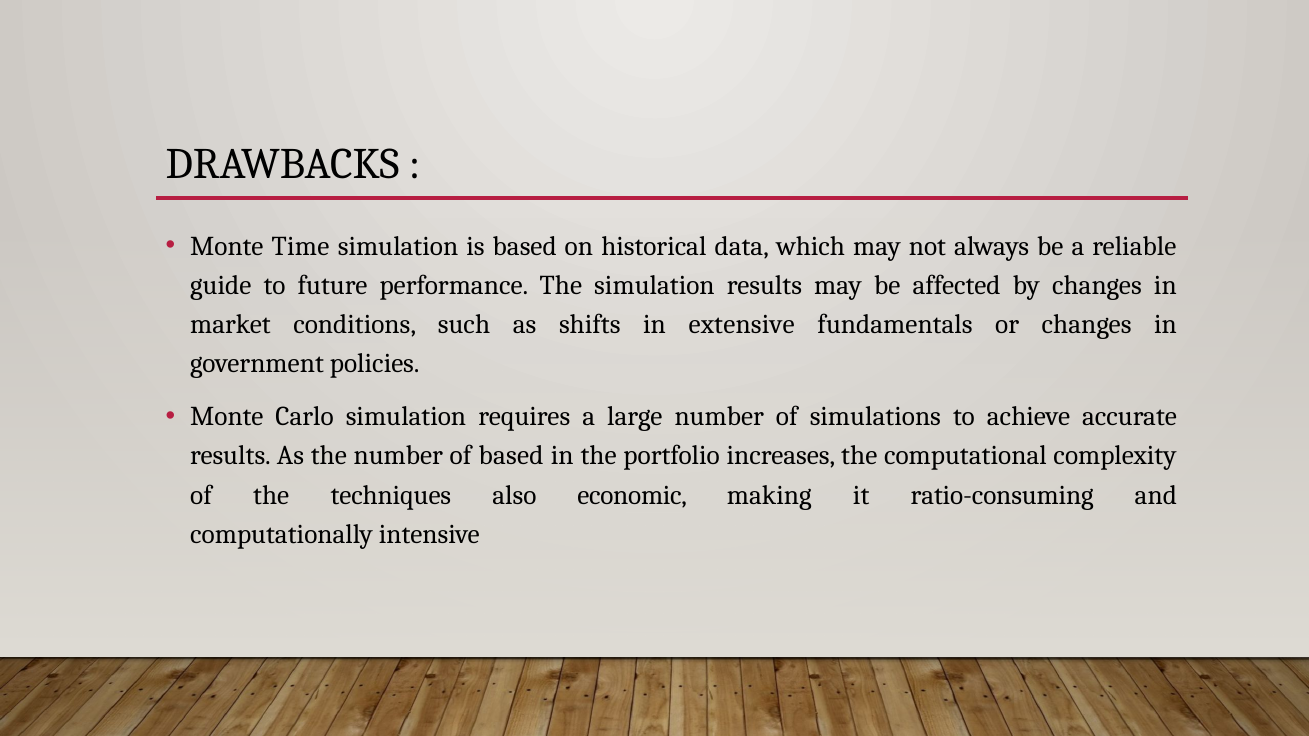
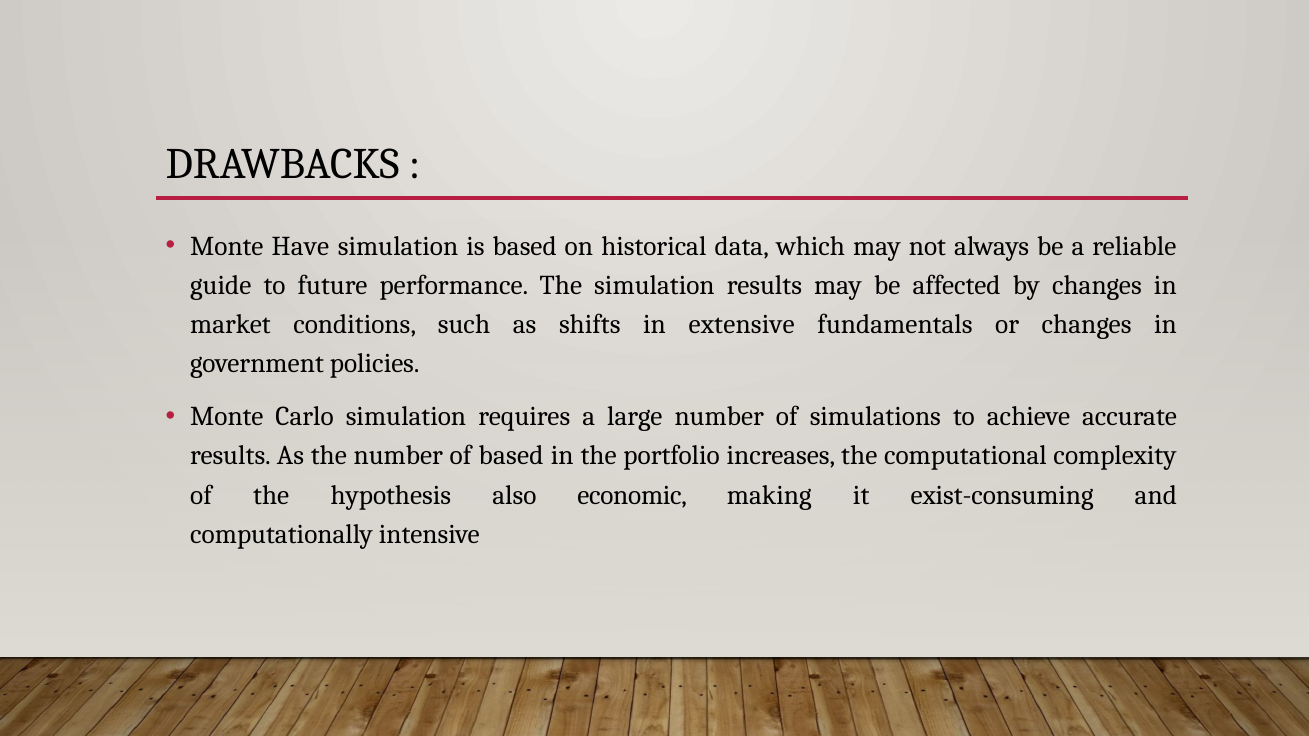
Time: Time -> Have
techniques: techniques -> hypothesis
ratio-consuming: ratio-consuming -> exist-consuming
